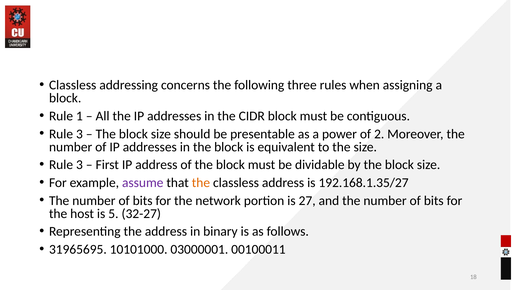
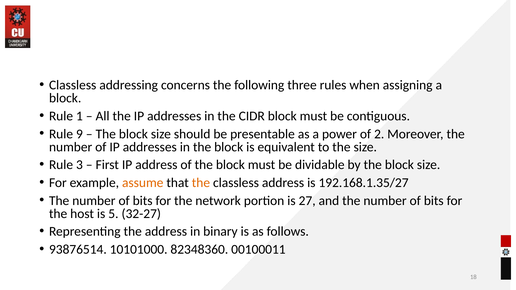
3 at (79, 134): 3 -> 9
assume colour: purple -> orange
31965695: 31965695 -> 93876514
03000001: 03000001 -> 82348360
